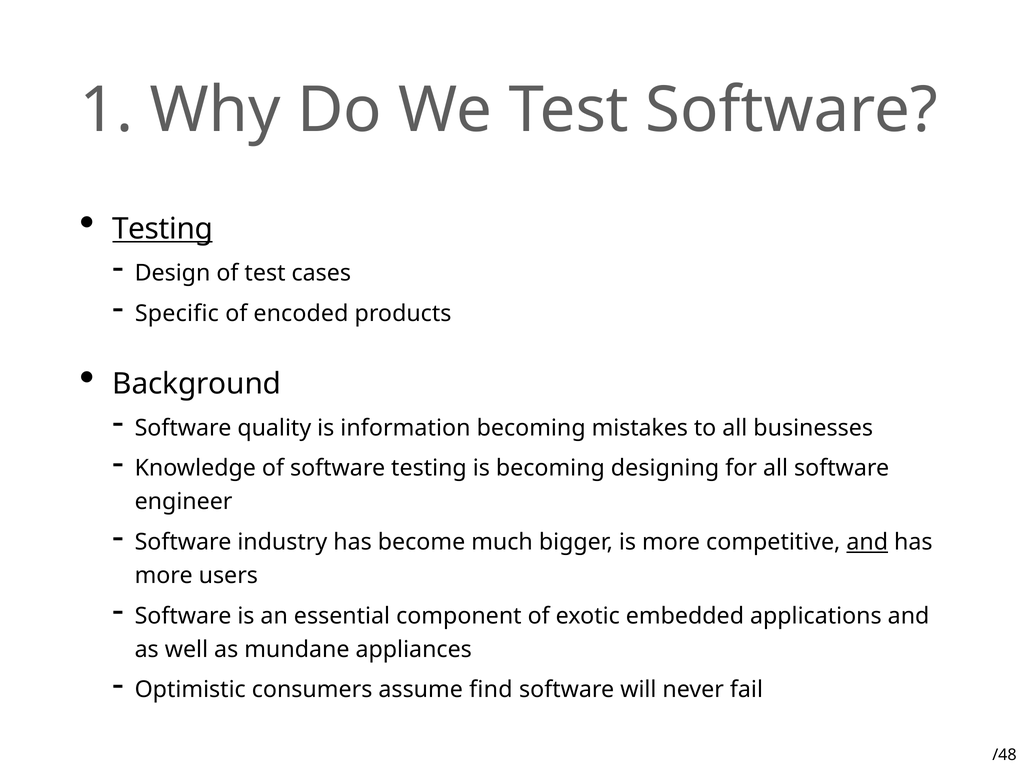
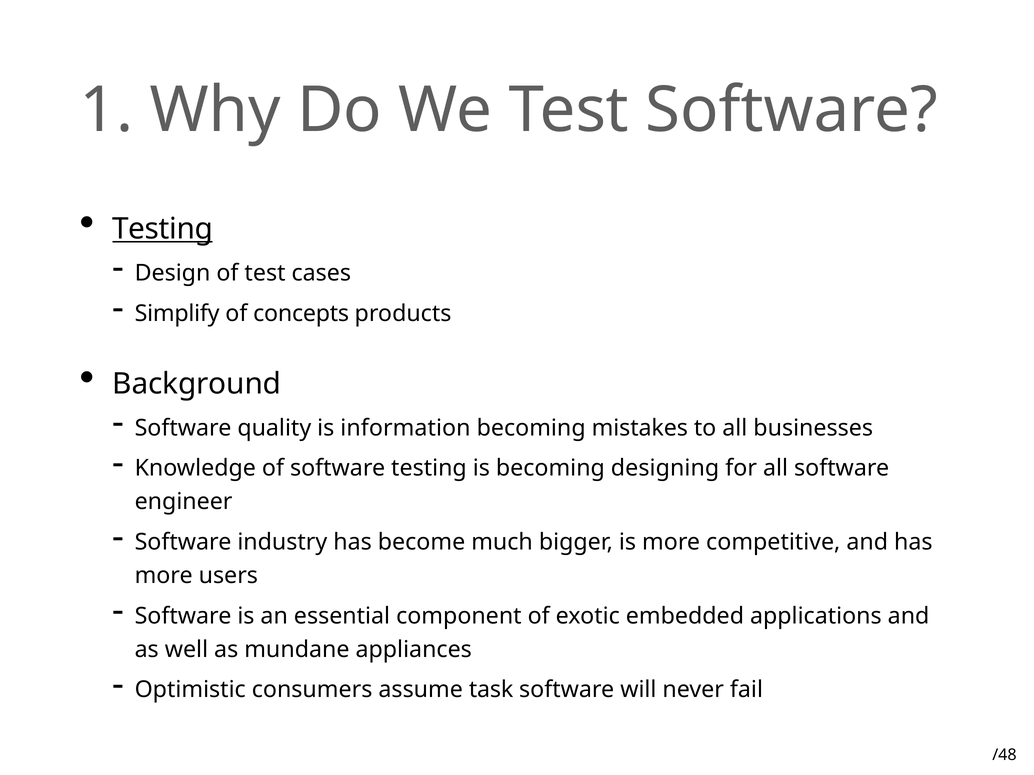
Specific: Specific -> Simplify
encoded: encoded -> concepts
and at (867, 543) underline: present -> none
find: find -> task
